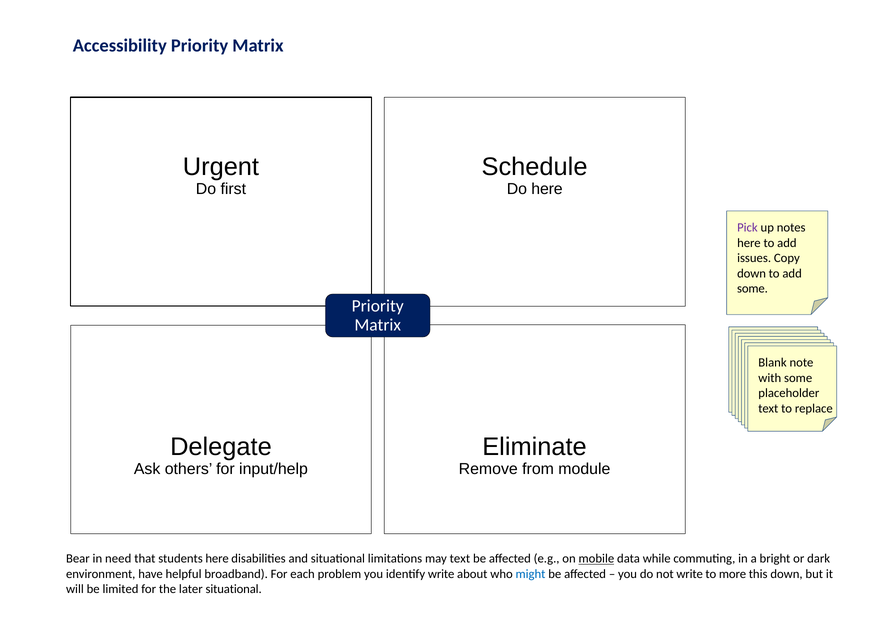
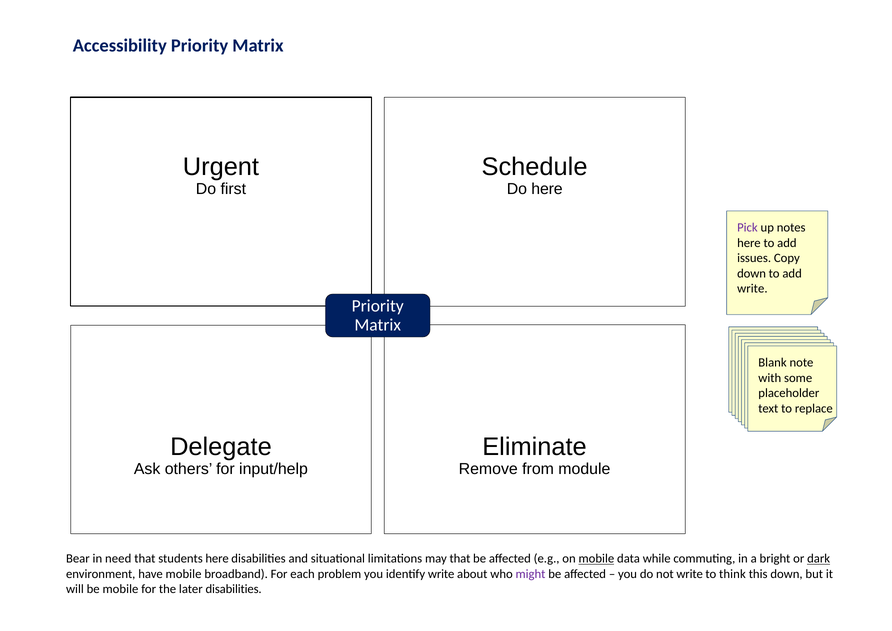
some at (752, 289): some -> write
may text: text -> that
dark underline: none -> present
have helpful: helpful -> mobile
might colour: blue -> purple
more: more -> think
be limited: limited -> mobile
later situational: situational -> disabilities
